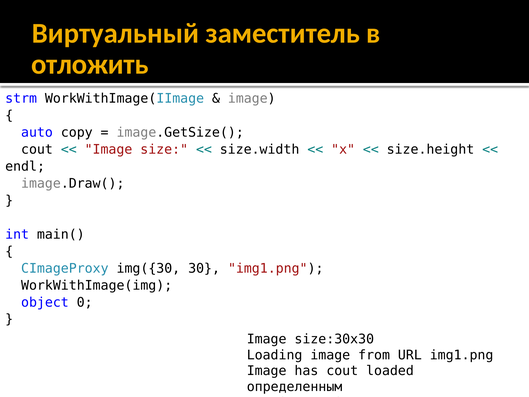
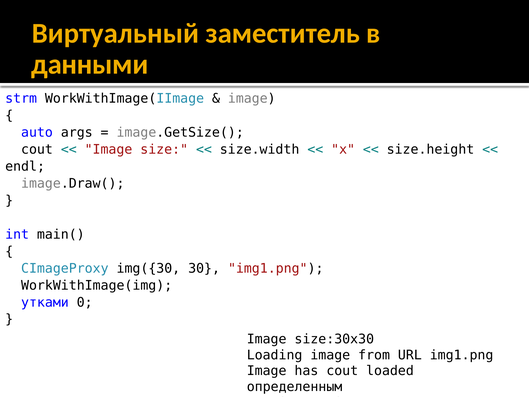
отложить: отложить -> данными
copy: copy -> args
object: object -> утками
